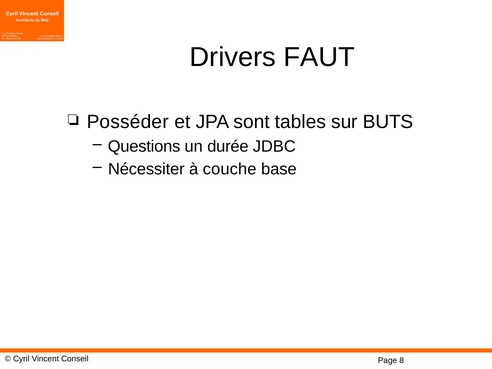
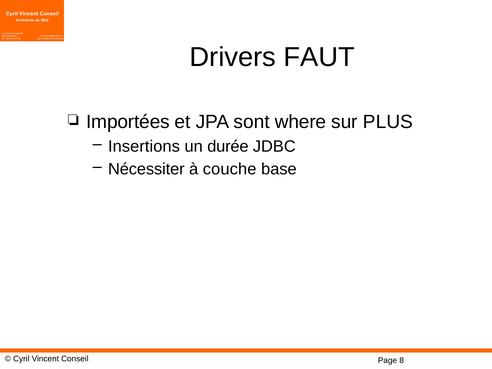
Posséder: Posséder -> Importées
tables: tables -> where
BUTS: BUTS -> PLUS
Questions: Questions -> Insertions
